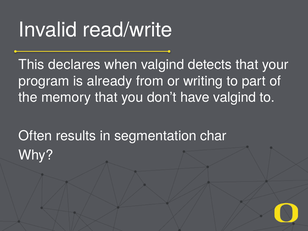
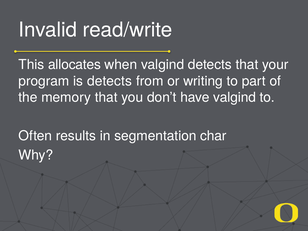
declares: declares -> allocates
is already: already -> detects
